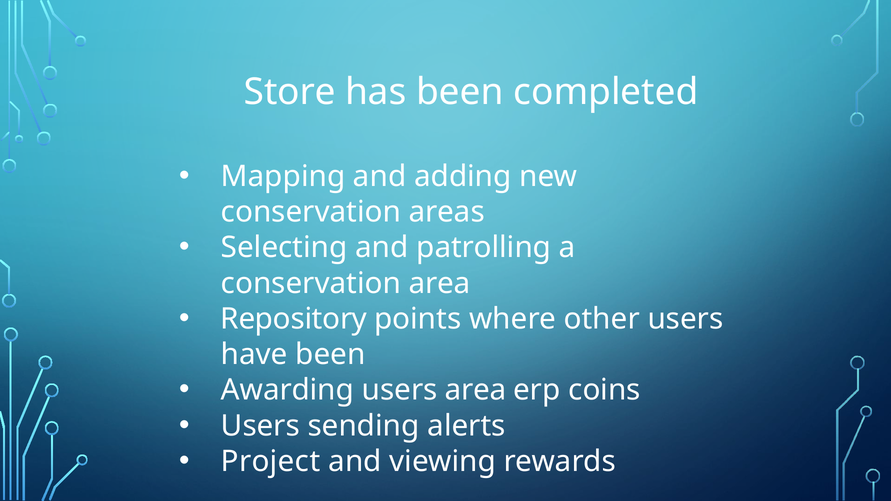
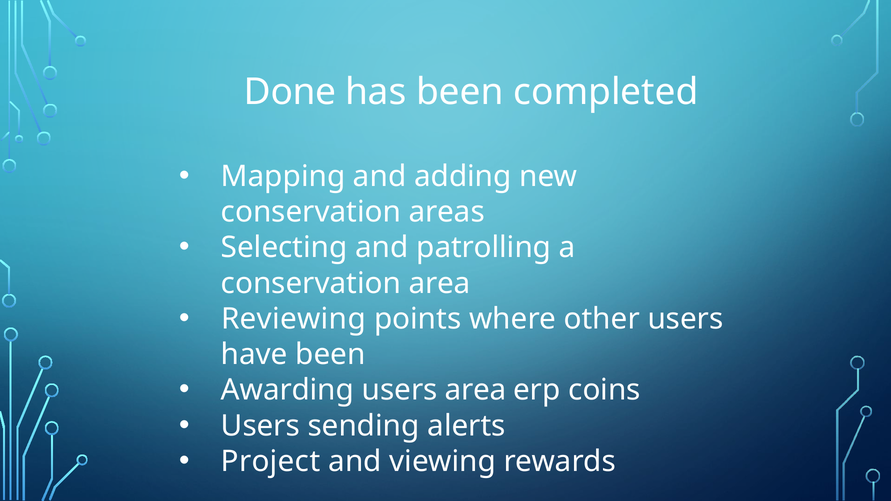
Store: Store -> Done
Repository: Repository -> Reviewing
